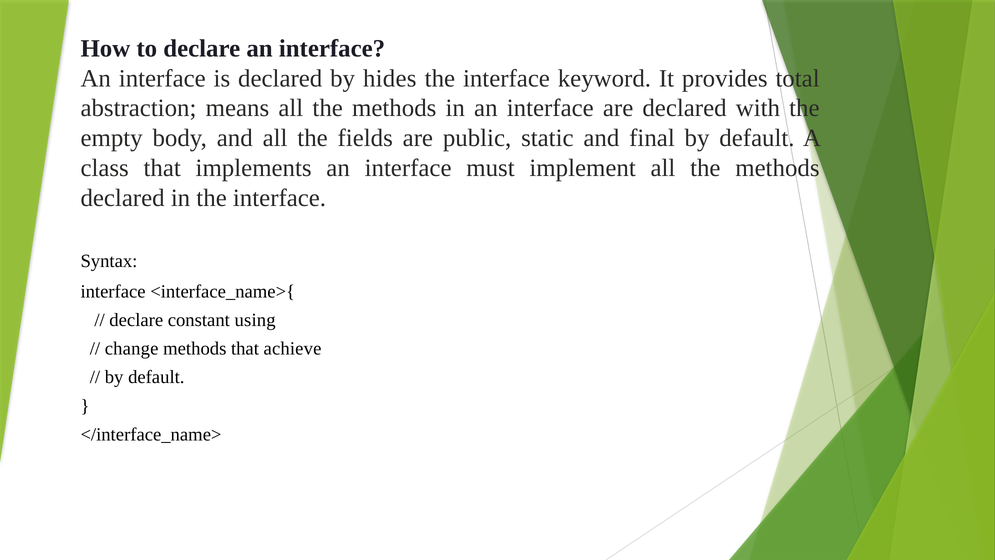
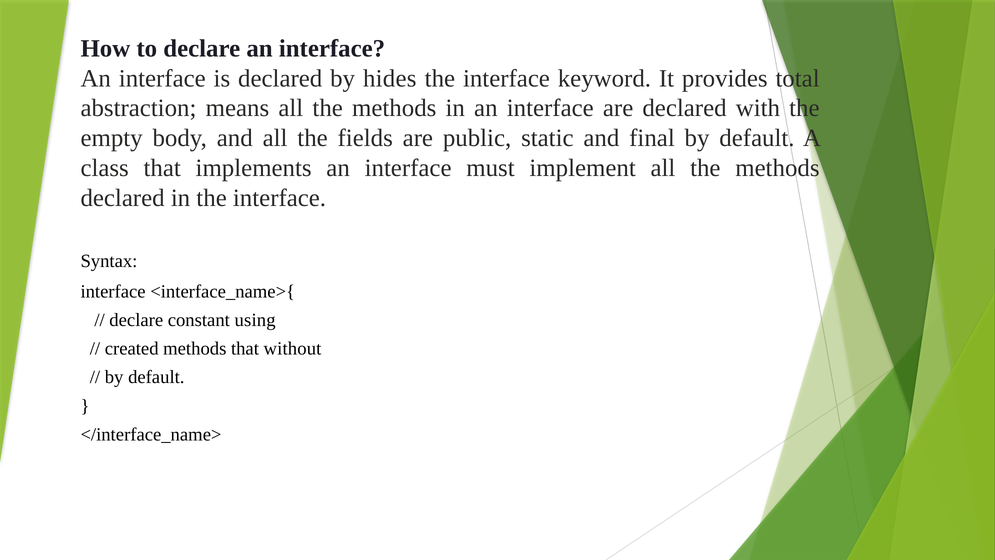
change: change -> created
achieve: achieve -> without
